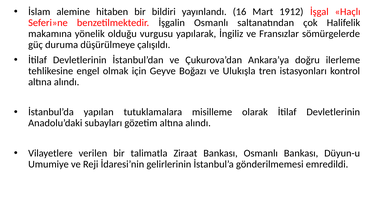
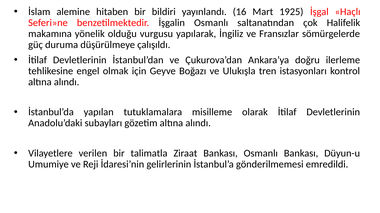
1912: 1912 -> 1925
